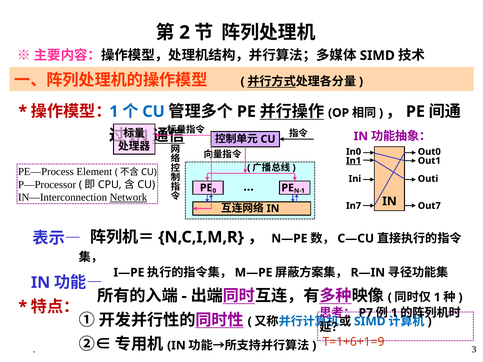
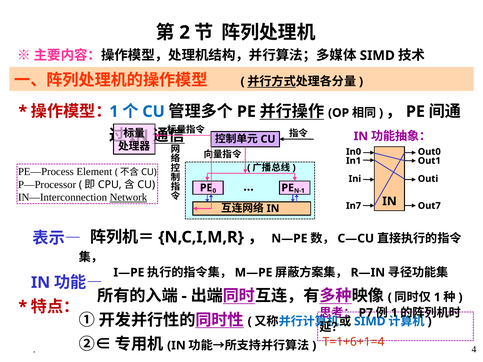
In1 underline: present -> none
T=1+6+1=9: T=1+6+1=9 -> T=1+6+1=4
3: 3 -> 4
